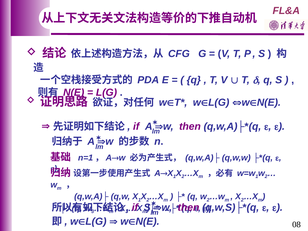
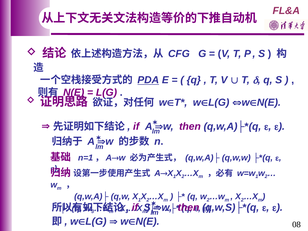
PDA underline: none -> present
